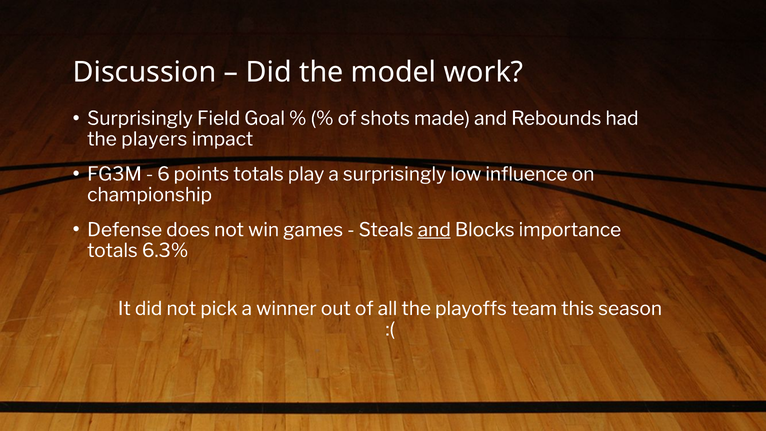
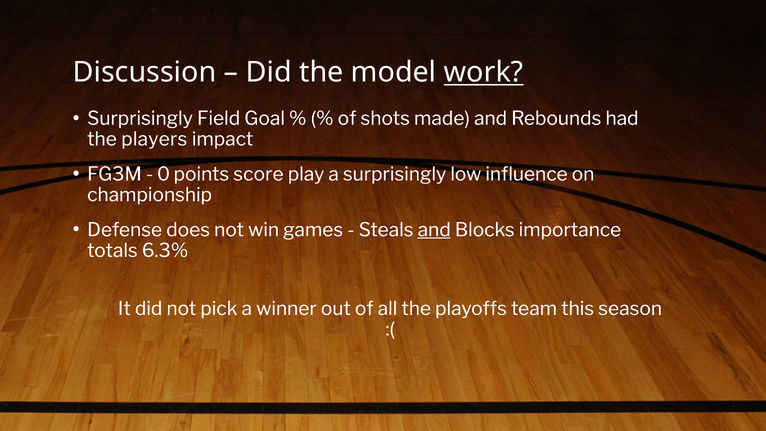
work underline: none -> present
6: 6 -> 0
points totals: totals -> score
